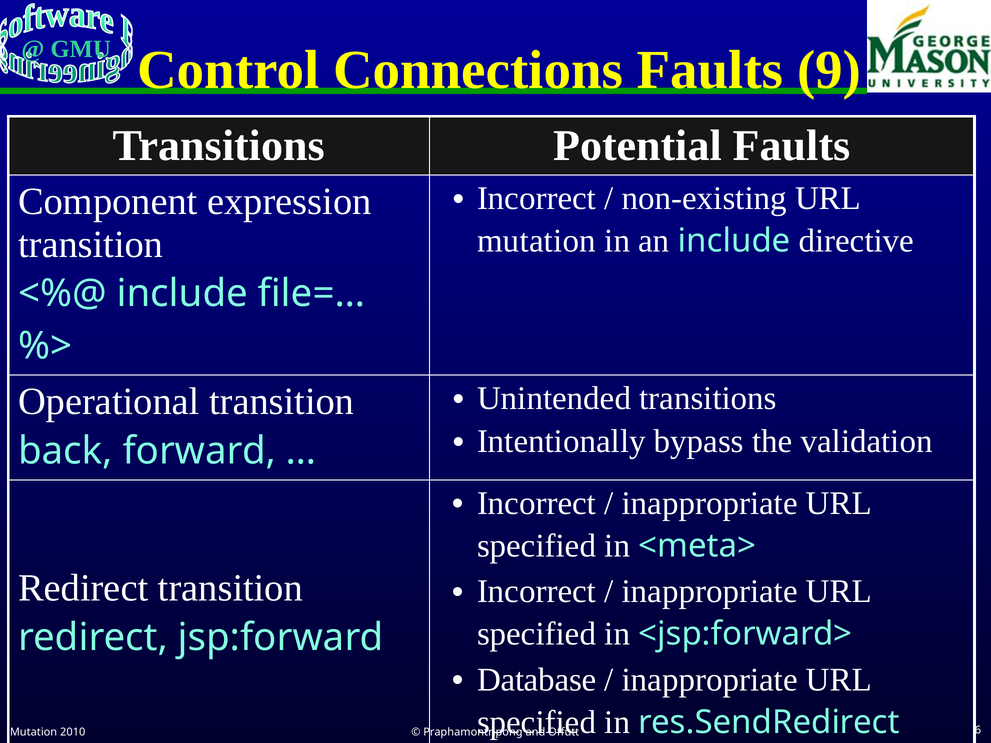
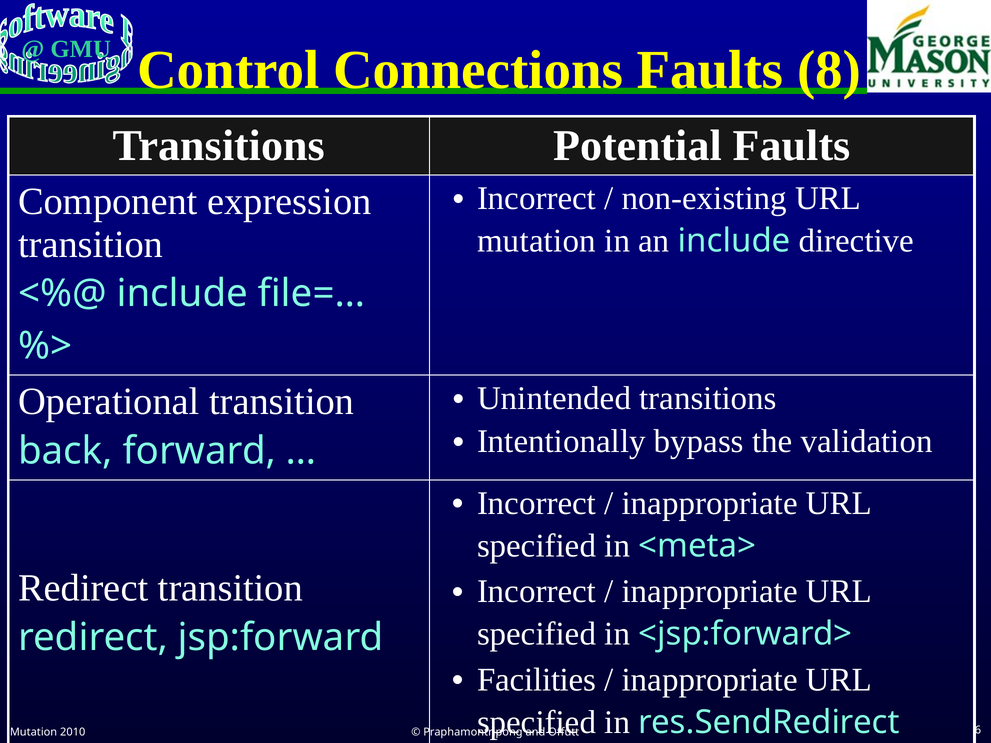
9: 9 -> 8
Database: Database -> Facilities
